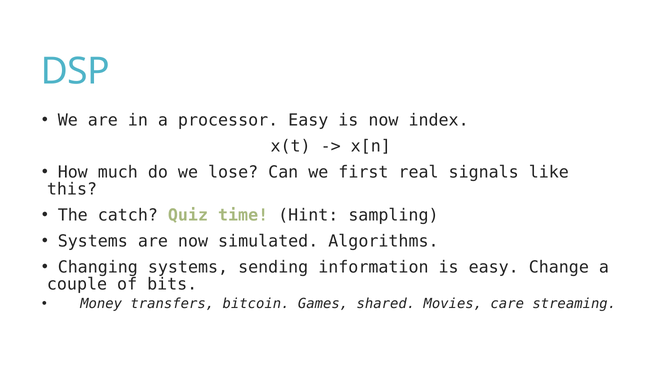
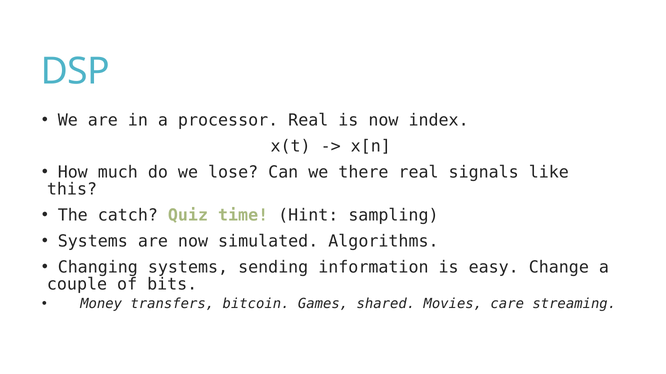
processor Easy: Easy -> Real
first: first -> there
